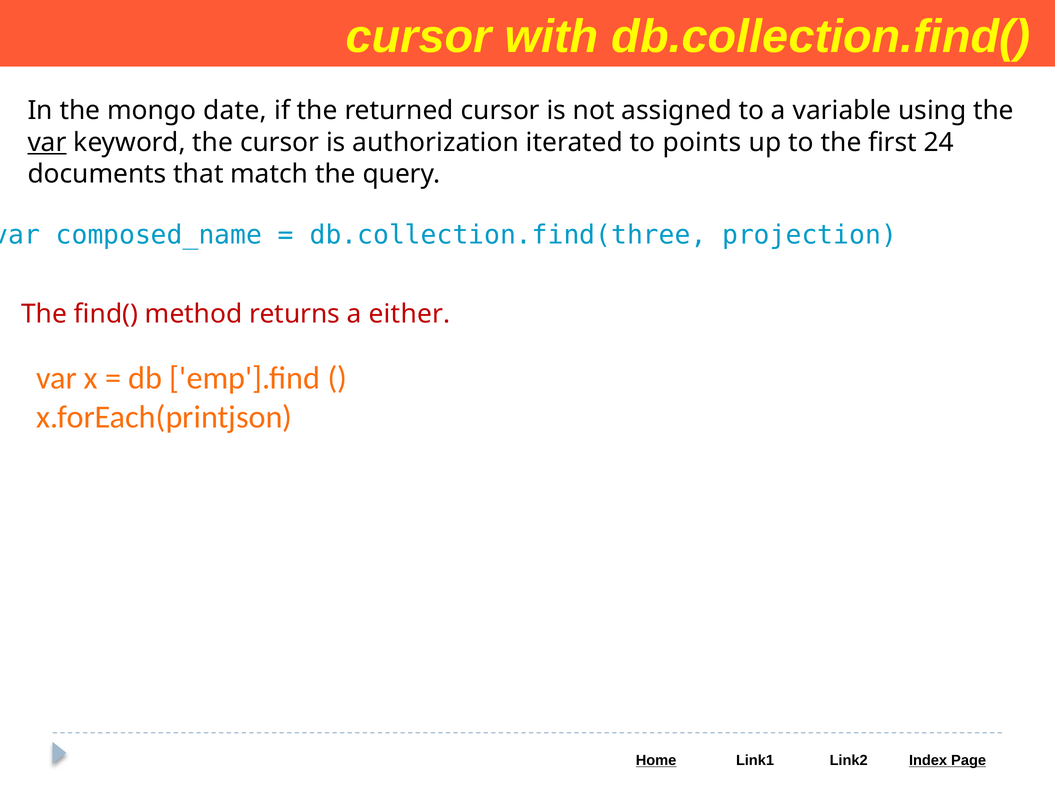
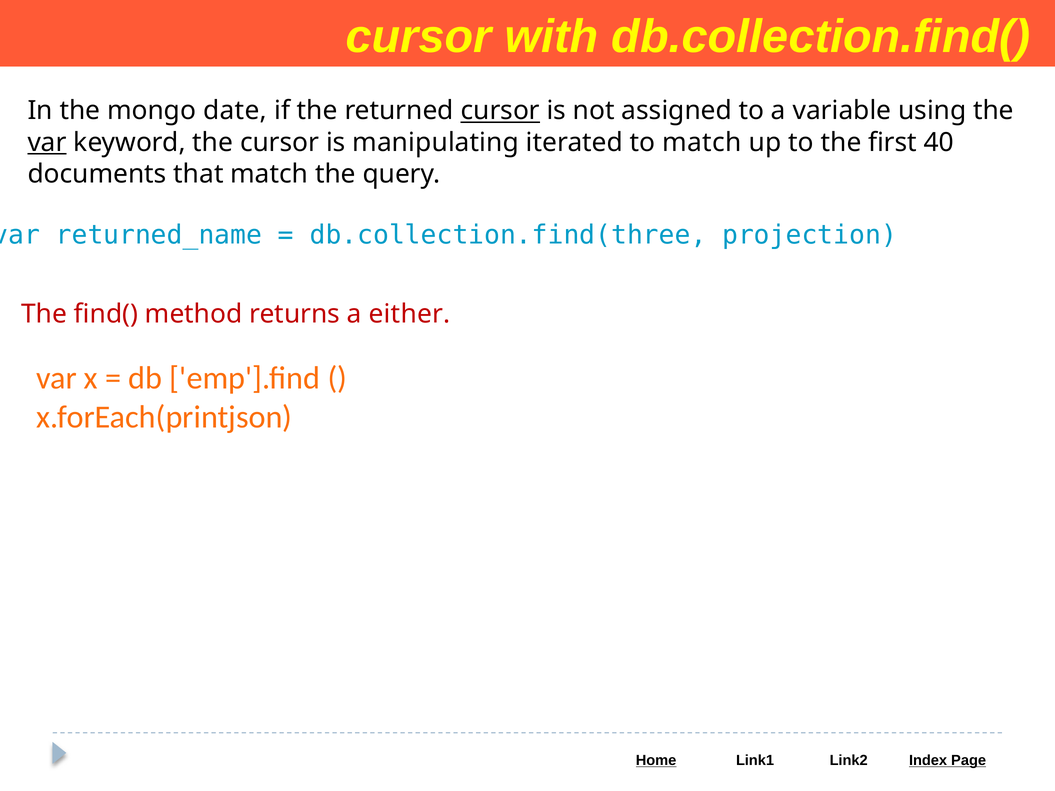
cursor at (500, 111) underline: none -> present
authorization: authorization -> manipulating
to points: points -> match
24: 24 -> 40
composed_name: composed_name -> returned_name
